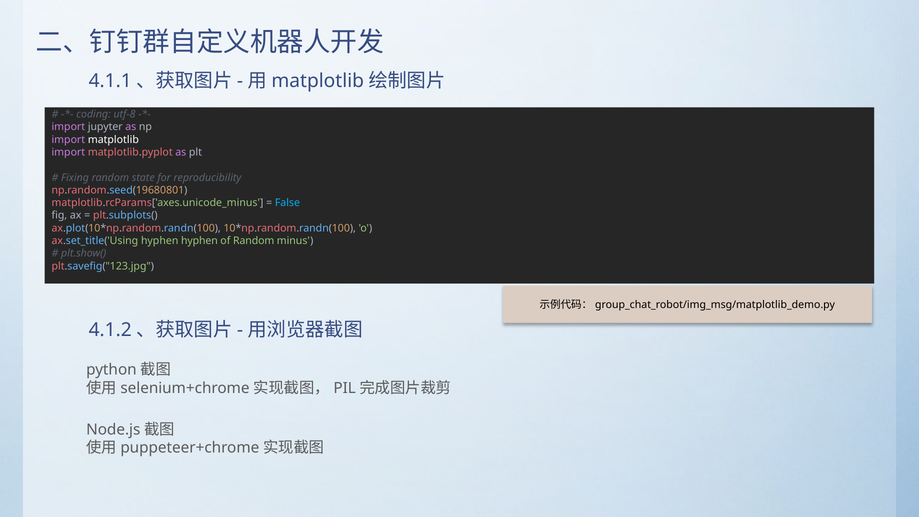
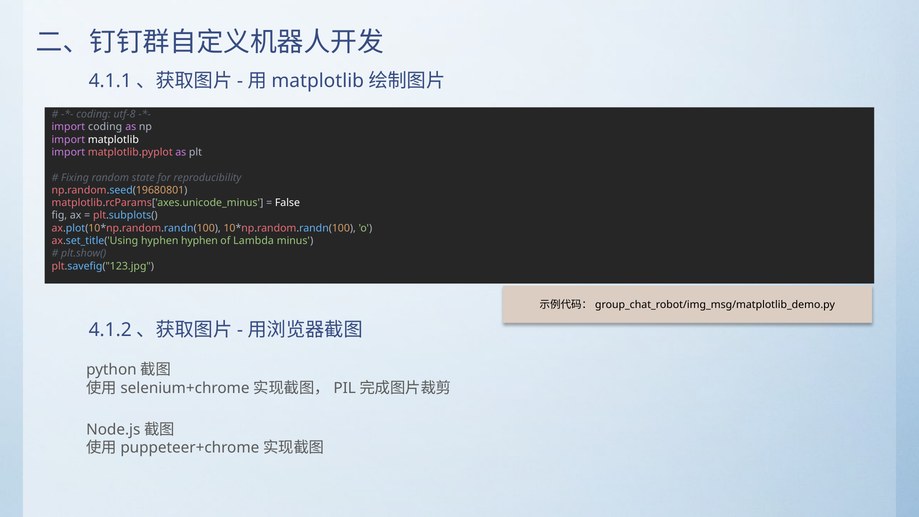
import jupyter: jupyter -> coding
False colour: light blue -> white
of Random: Random -> Lambda
